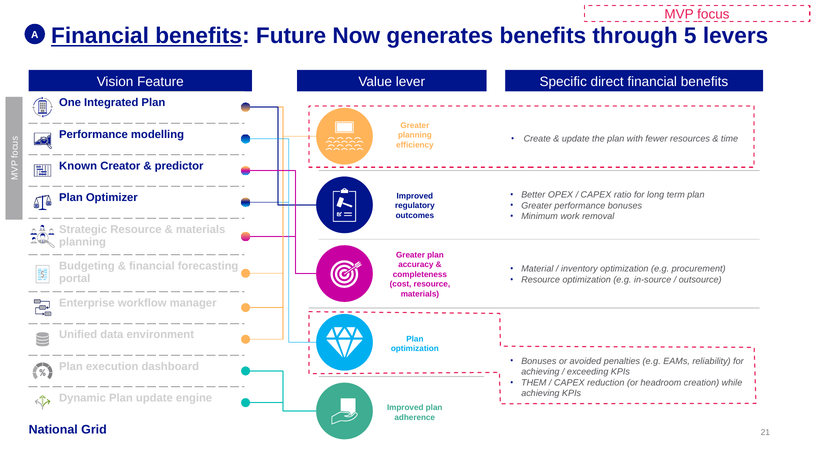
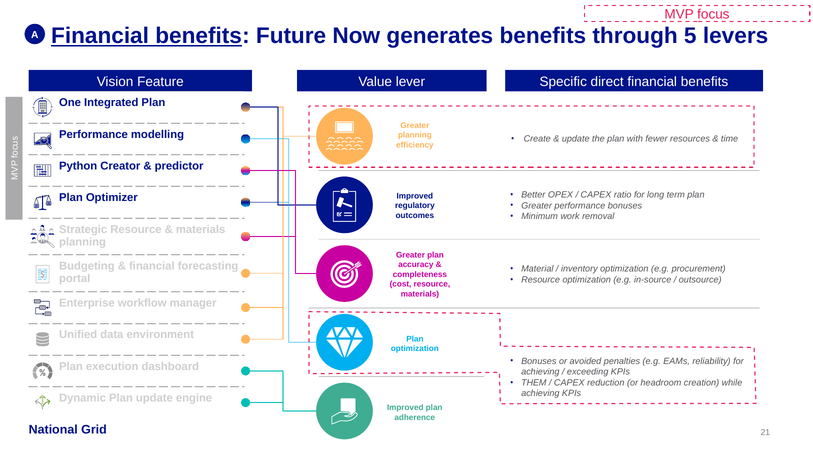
Known: Known -> Python
